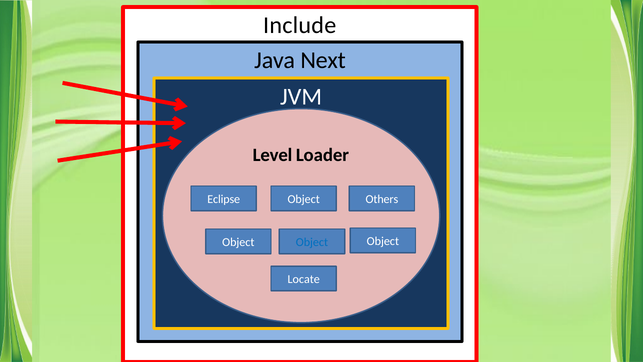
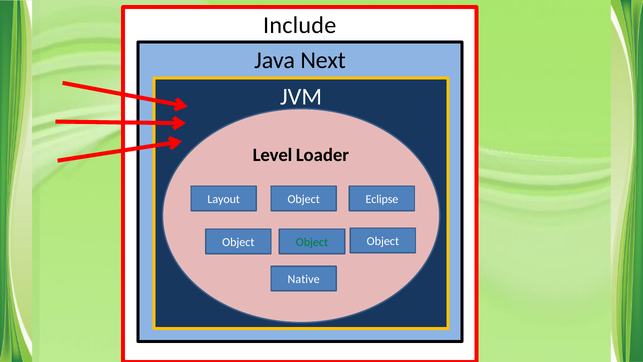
Eclipse: Eclipse -> Layout
Others: Others -> Eclipse
Object at (312, 242) colour: blue -> green
Locate: Locate -> Native
